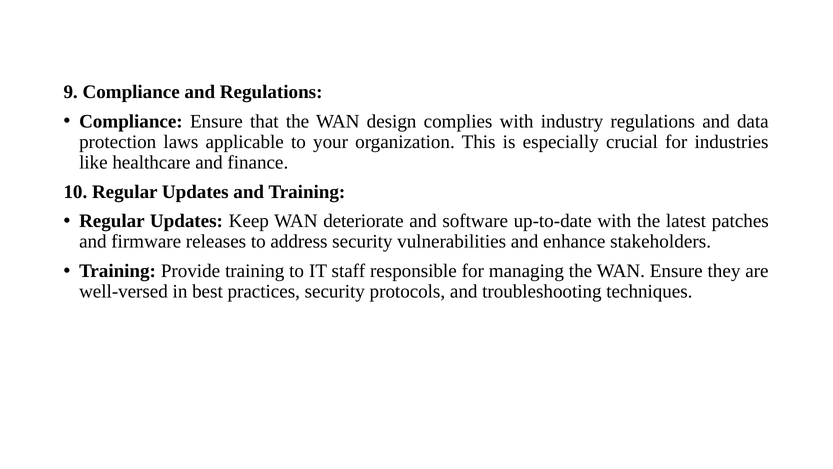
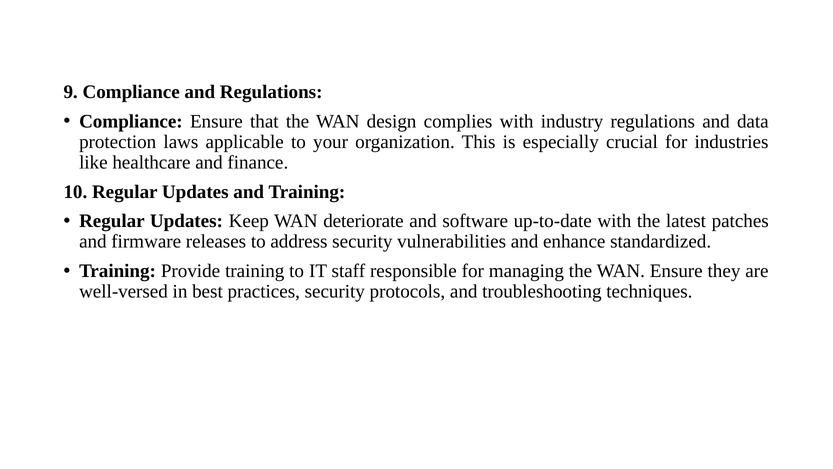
stakeholders: stakeholders -> standardized
